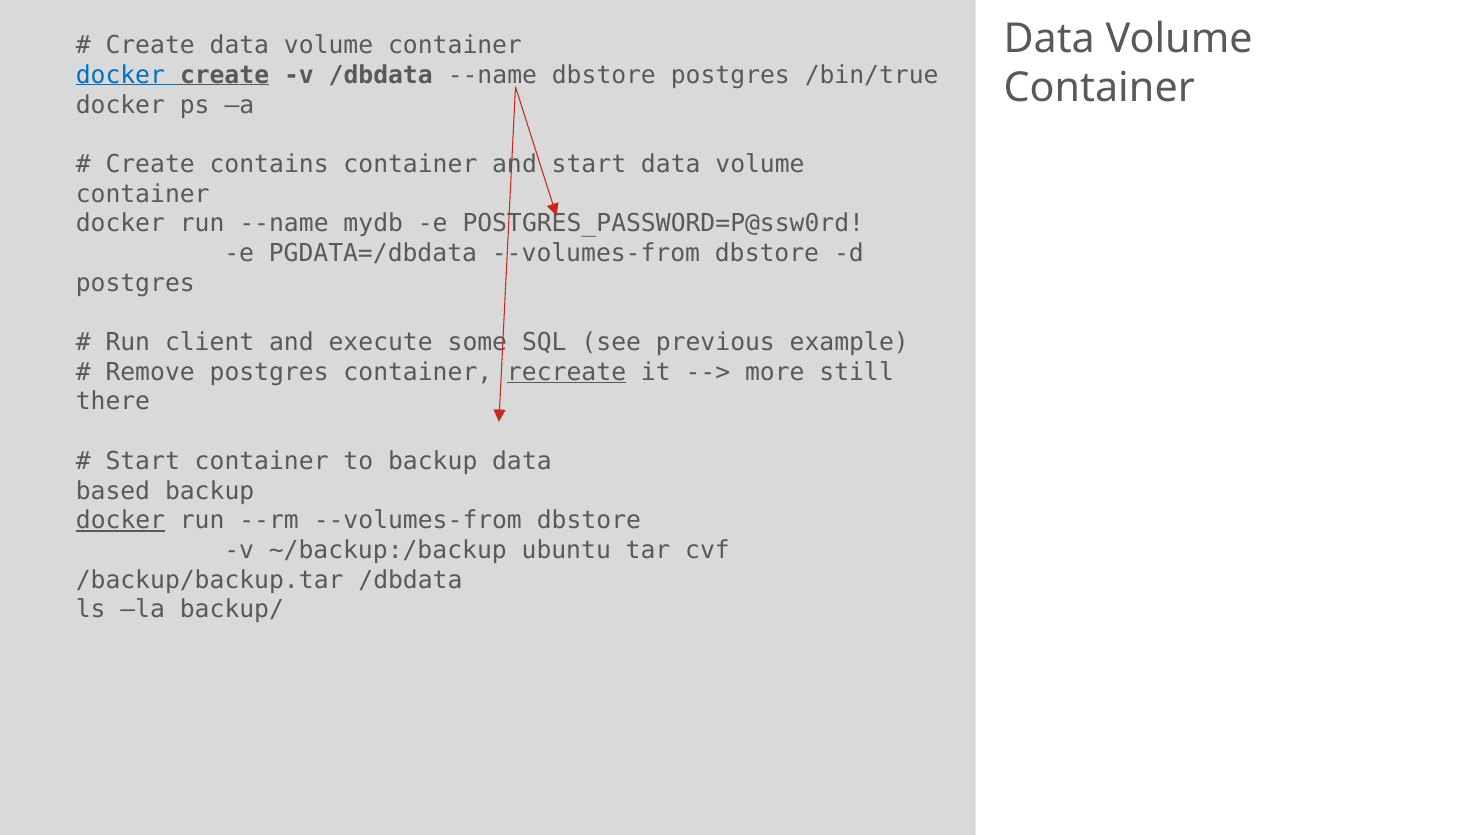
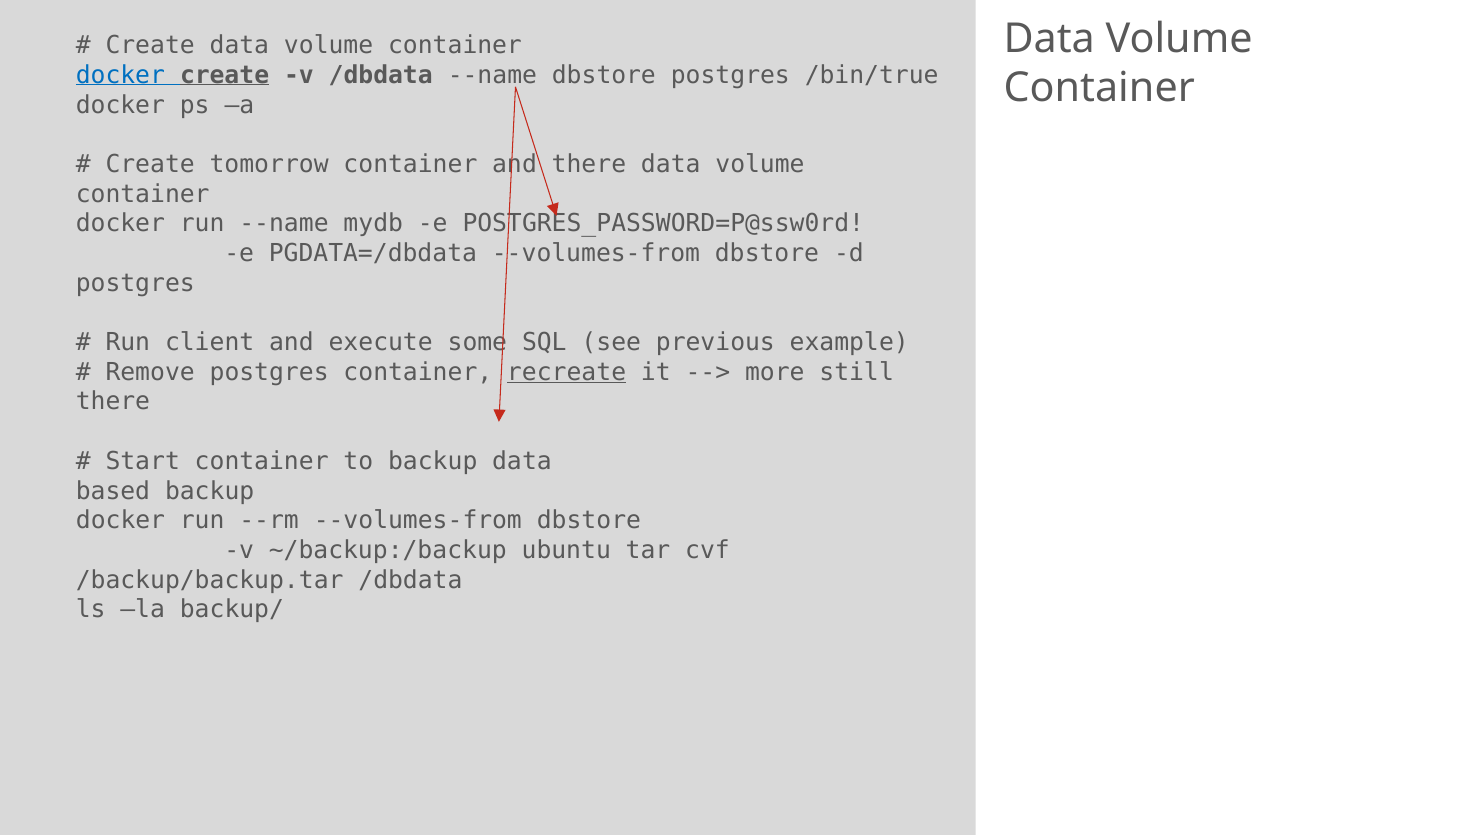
contains: contains -> tomorrow
and start: start -> there
docker at (121, 520) underline: present -> none
